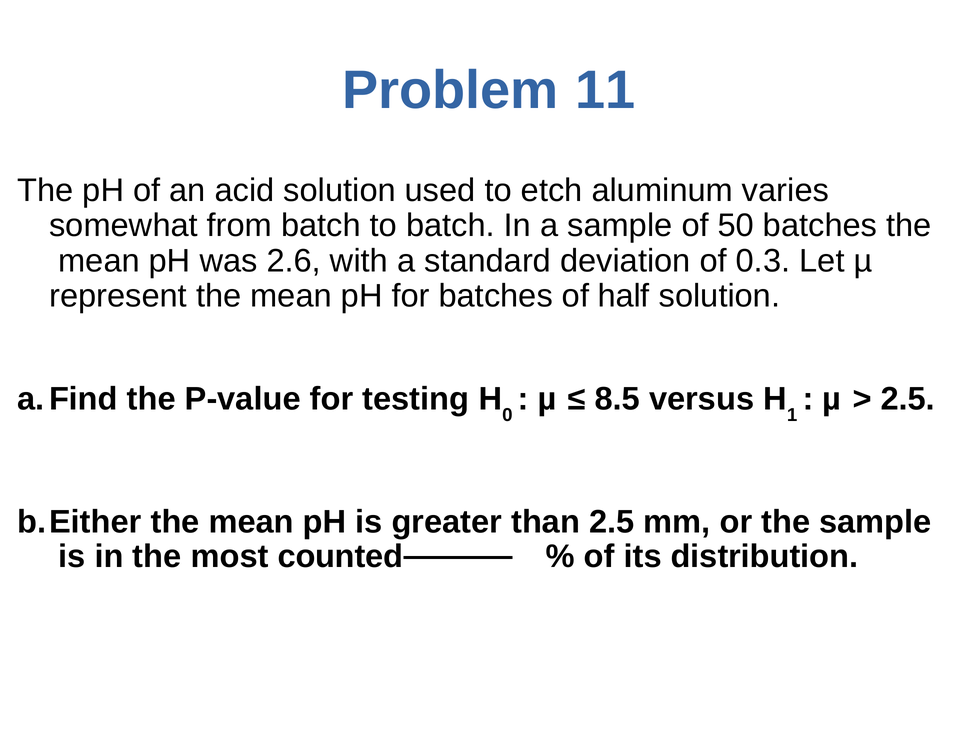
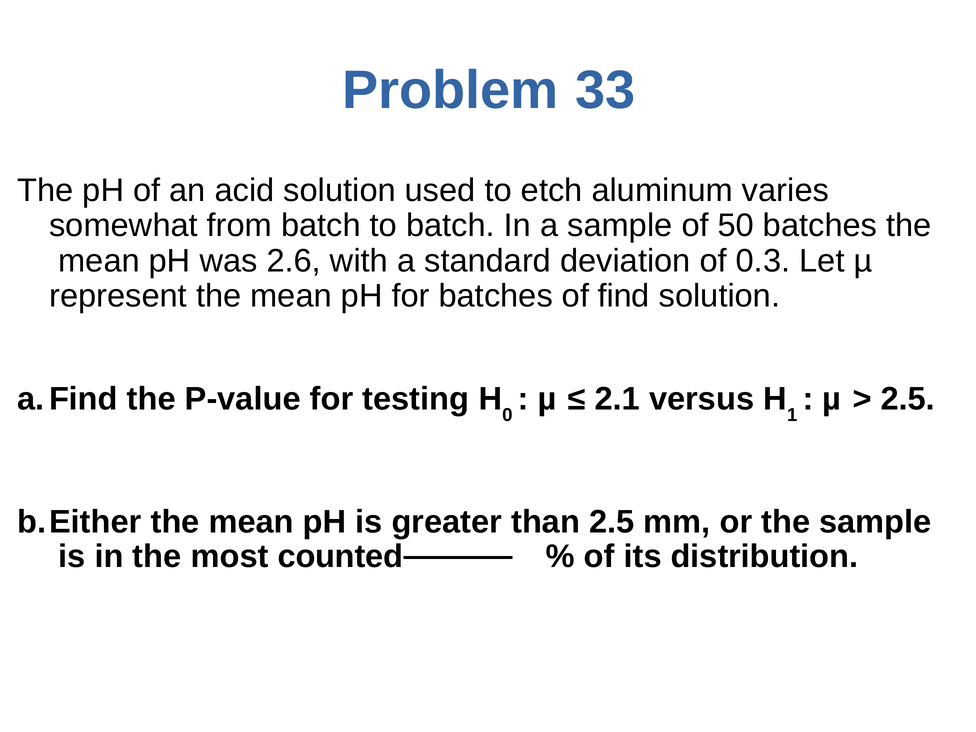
11: 11 -> 33
half: half -> find
8.5: 8.5 -> 2.1
